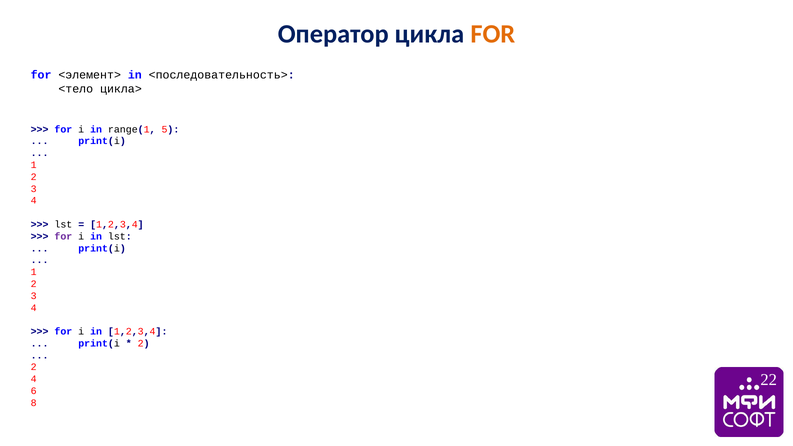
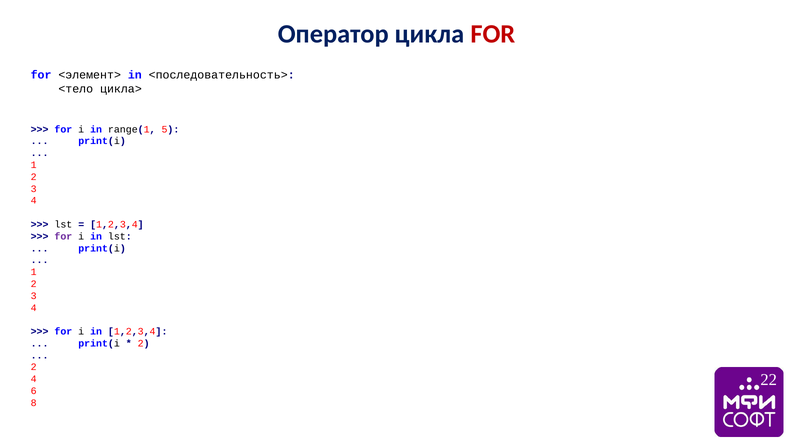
FOR at (493, 34) colour: orange -> red
